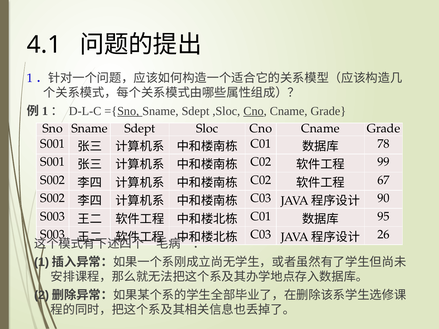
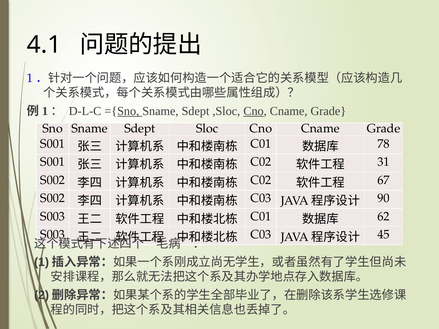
99: 99 -> 31
95: 95 -> 62
26: 26 -> 45
